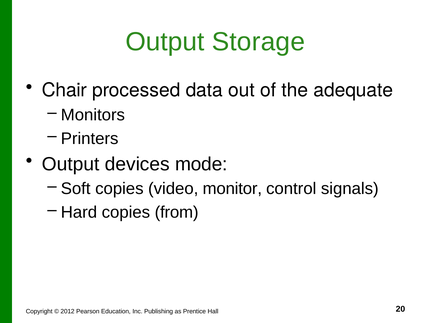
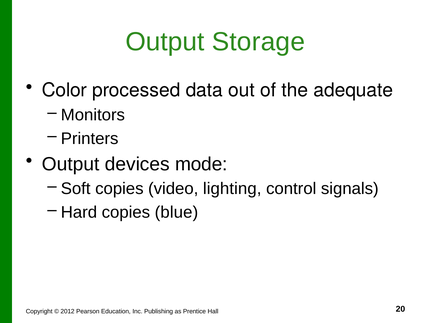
Chair: Chair -> Color
monitor: monitor -> lighting
from: from -> blue
